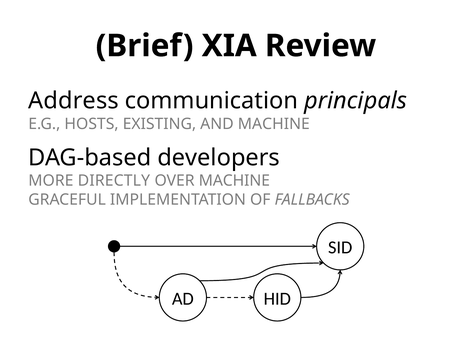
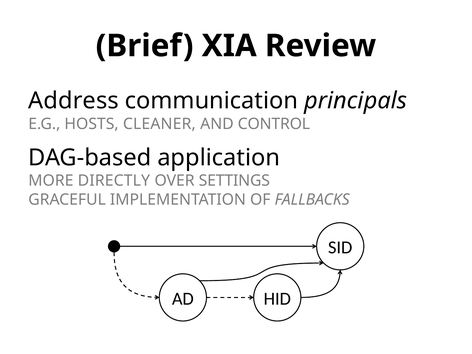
EXISTING: EXISTING -> CLEANER
AND MACHINE: MACHINE -> CONTROL
developers: developers -> application
OVER MACHINE: MACHINE -> SETTINGS
